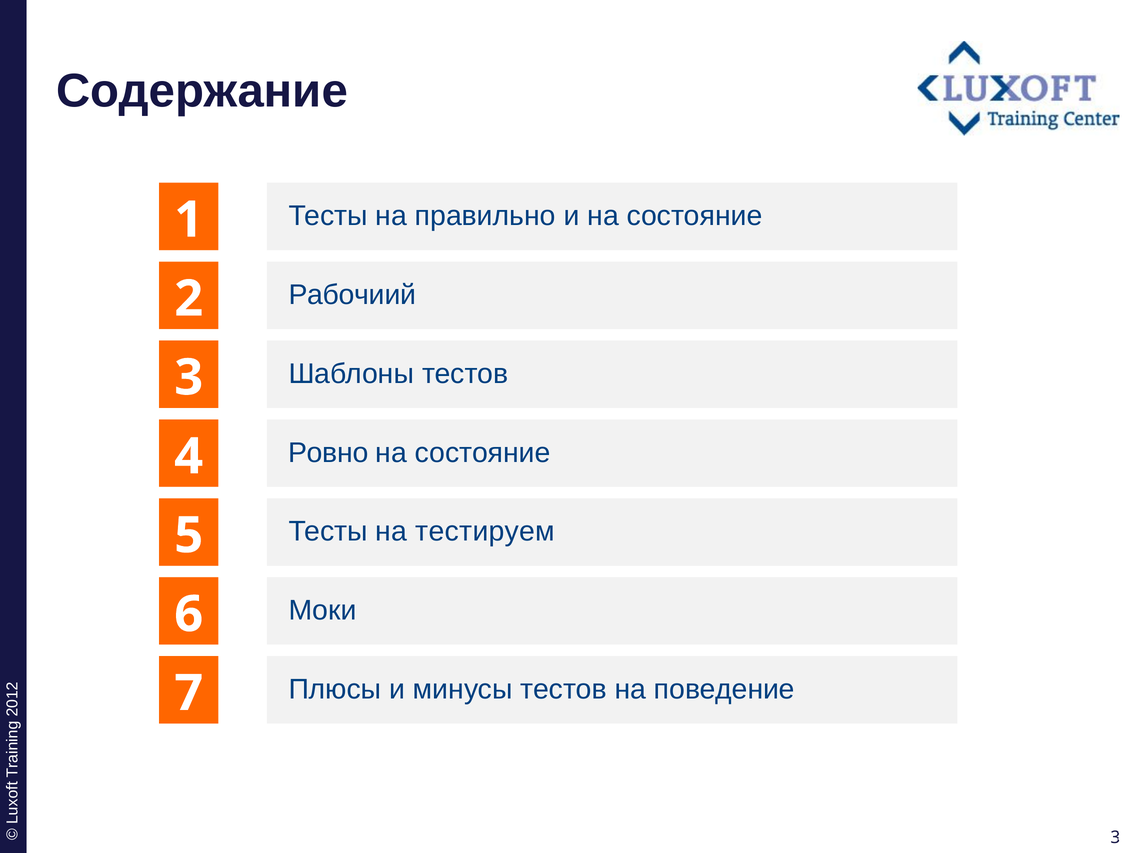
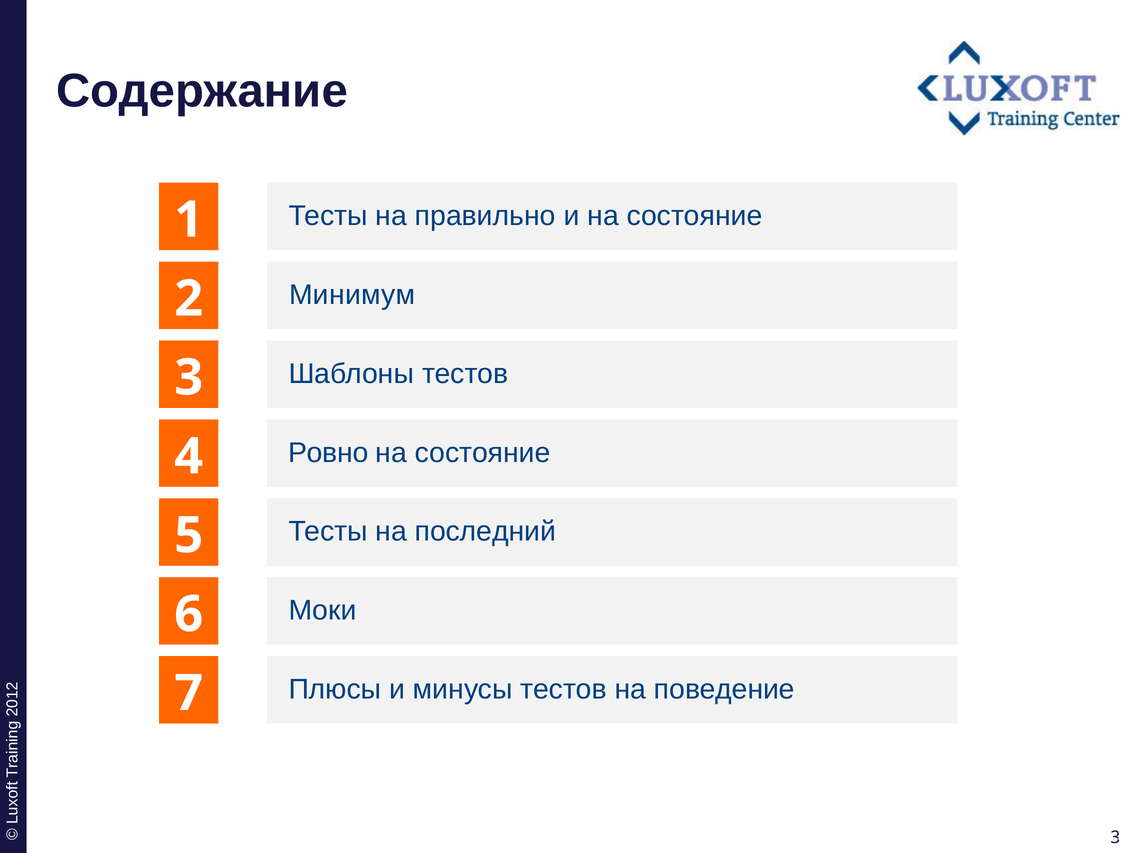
Рабочиий: Рабочиий -> Минимум
тестируем: тестируем -> последний
